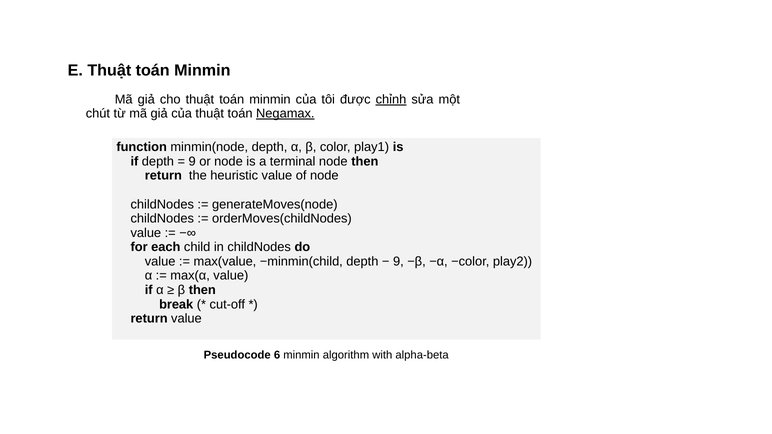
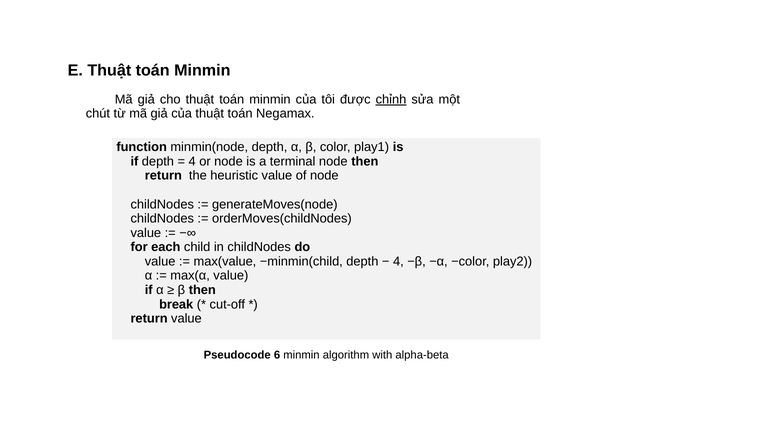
Negamax underline: present -> none
9 at (192, 162): 9 -> 4
9 at (398, 262): 9 -> 4
